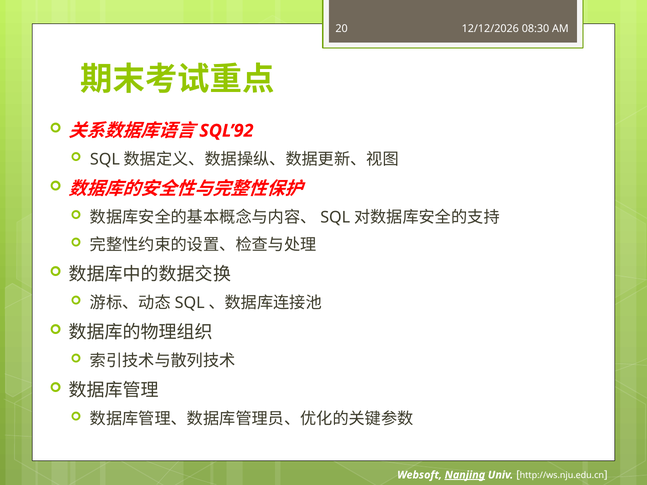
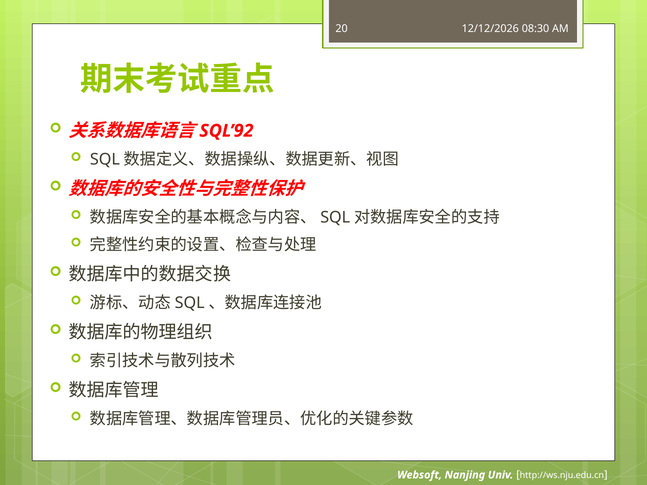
Nanjing underline: present -> none
